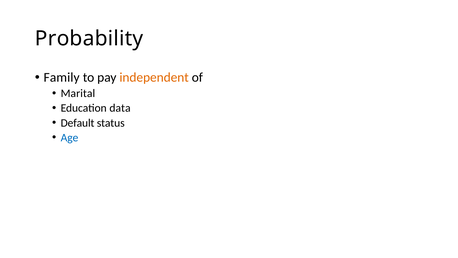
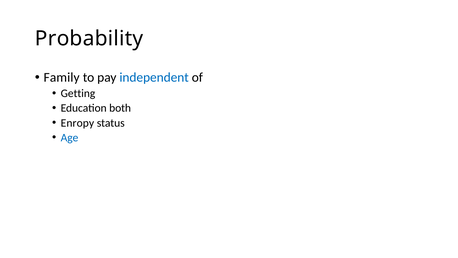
independent colour: orange -> blue
Marital: Marital -> Getting
data: data -> both
Default: Default -> Enropy
